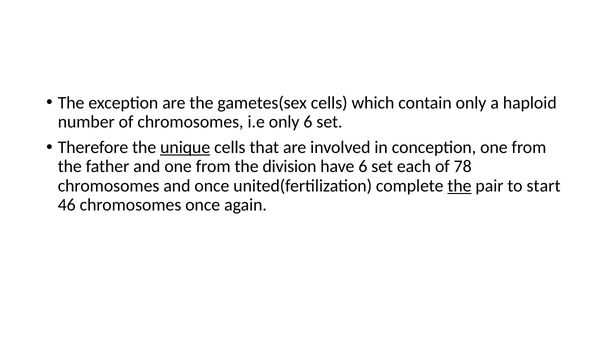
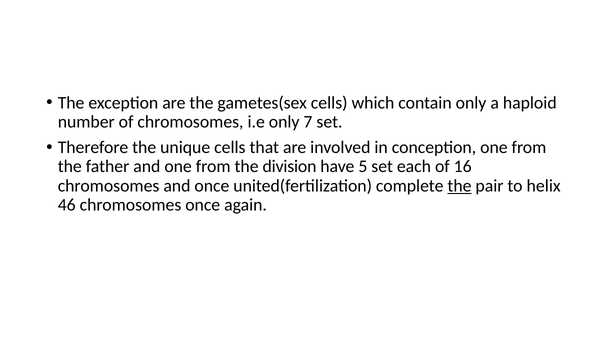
only 6: 6 -> 7
unique underline: present -> none
have 6: 6 -> 5
78: 78 -> 16
start: start -> helix
